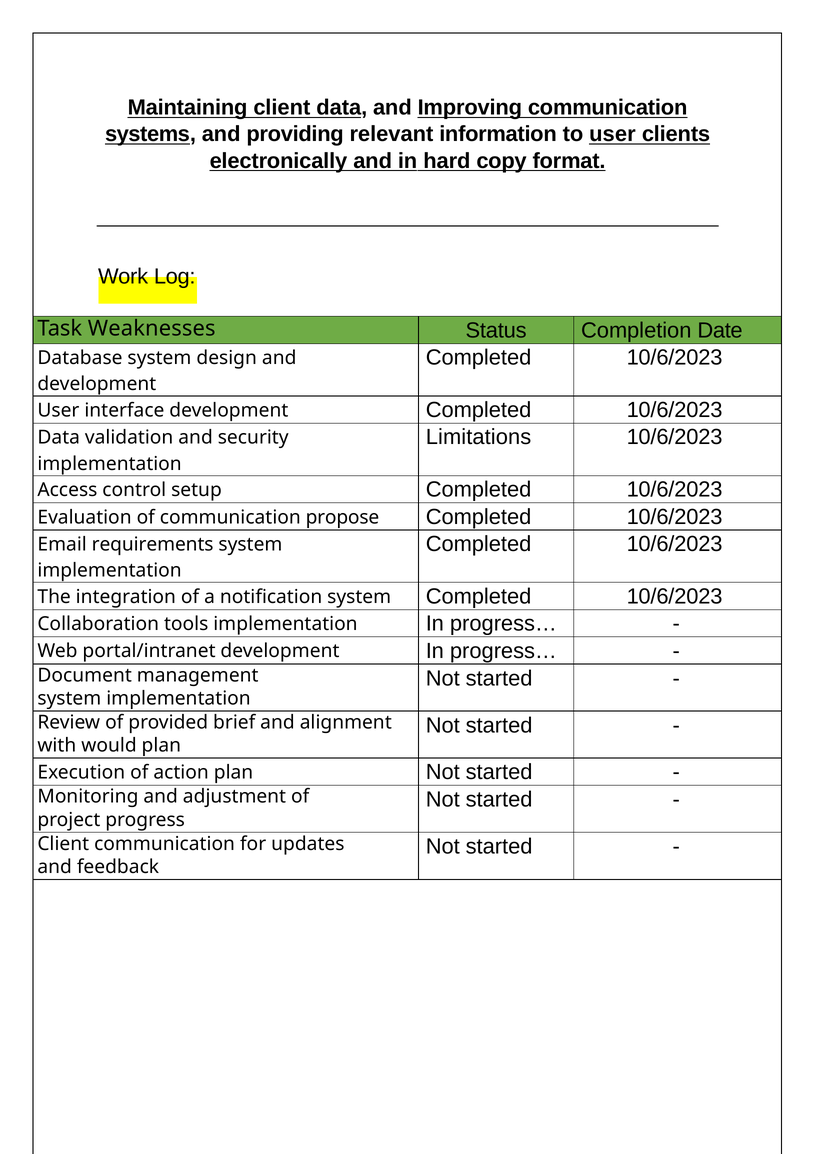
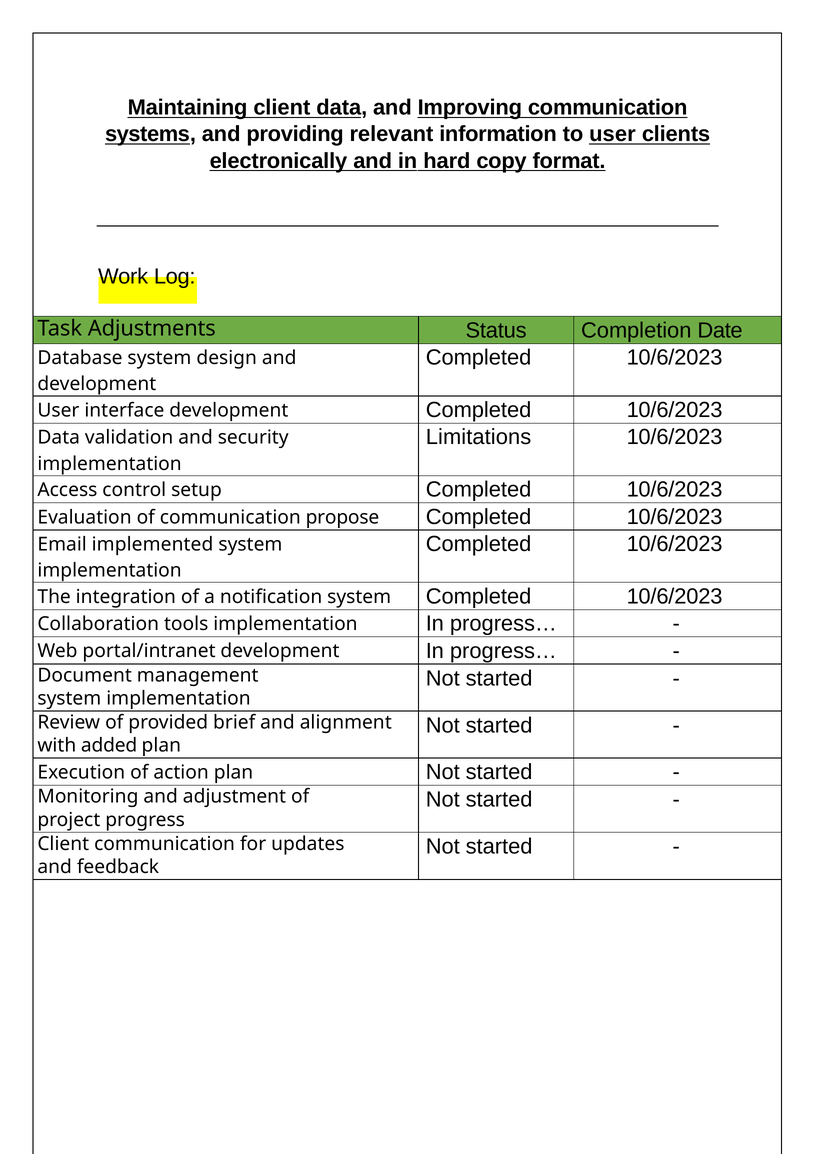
Weaknesses: Weaknesses -> Adjustments
requirements: requirements -> implemented
would: would -> added
